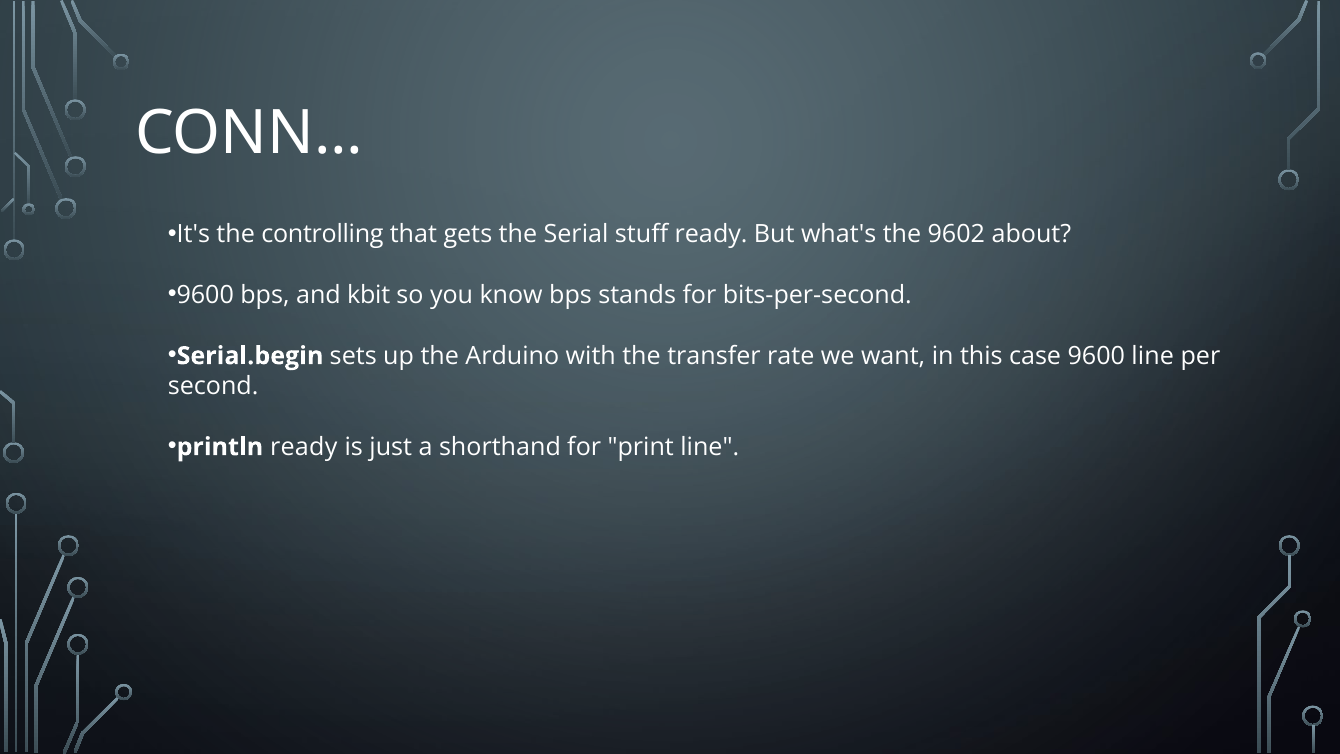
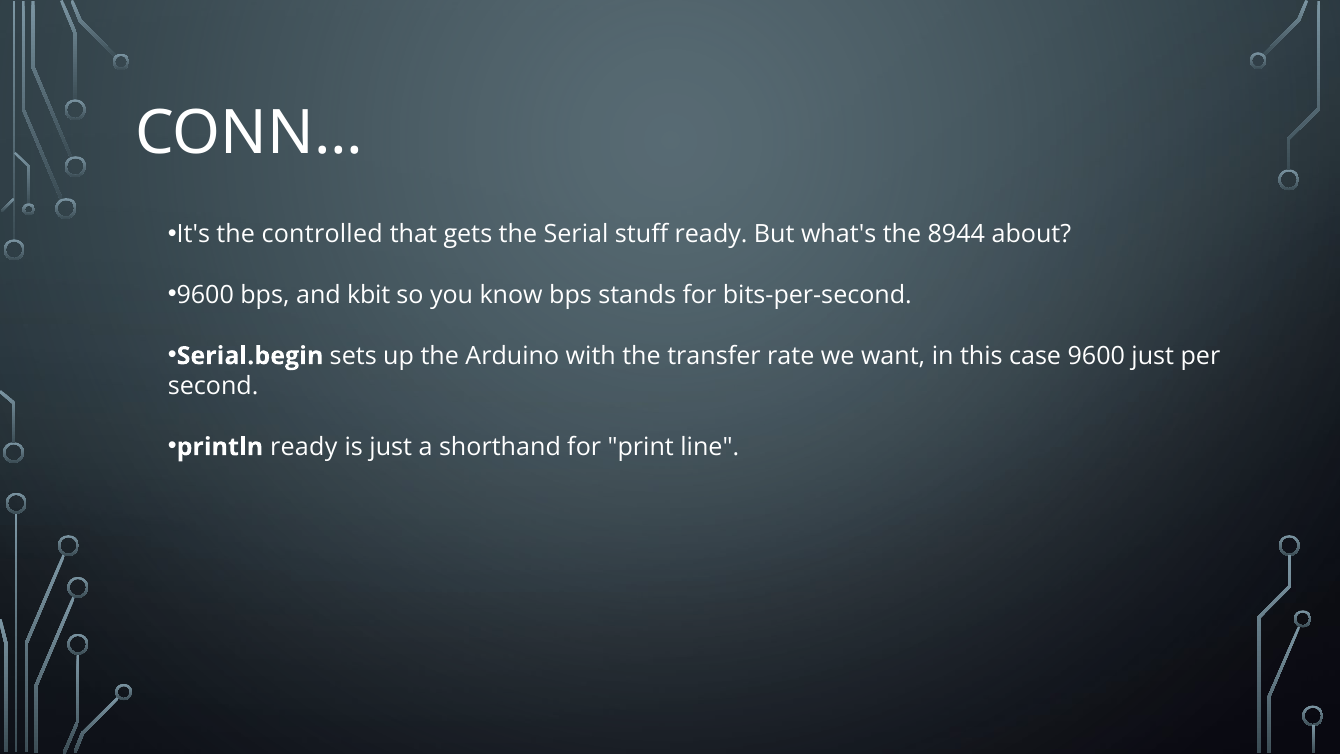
controlling: controlling -> controlled
9602: 9602 -> 8944
9600 line: line -> just
